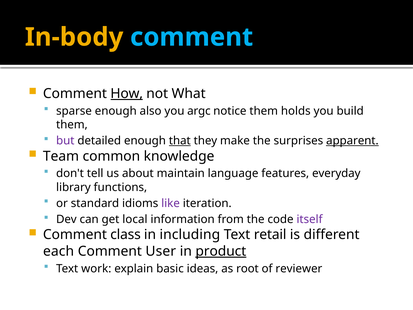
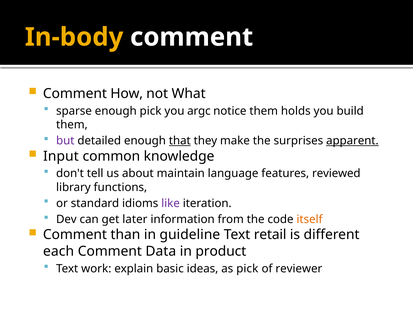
comment at (192, 37) colour: light blue -> white
How underline: present -> none
enough also: also -> pick
Team: Team -> Input
everyday: everyday -> reviewed
local: local -> later
itself colour: purple -> orange
class: class -> than
including: including -> guideline
User: User -> Data
product underline: present -> none
as root: root -> pick
